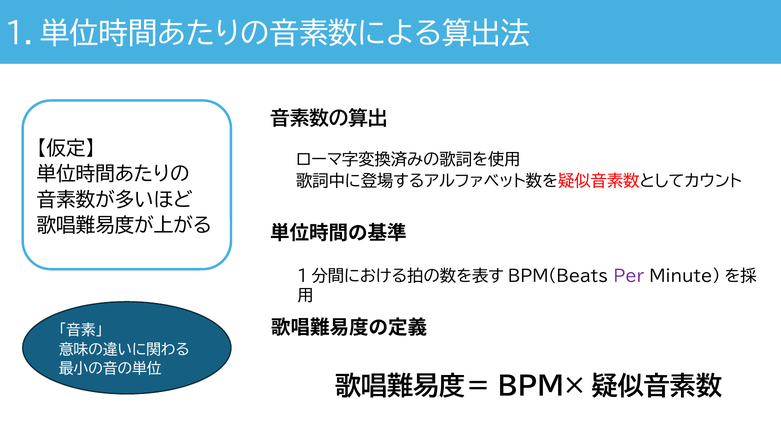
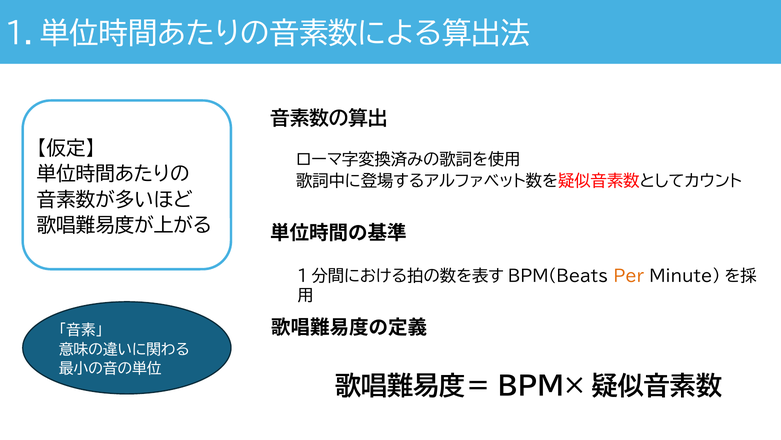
Per colour: purple -> orange
